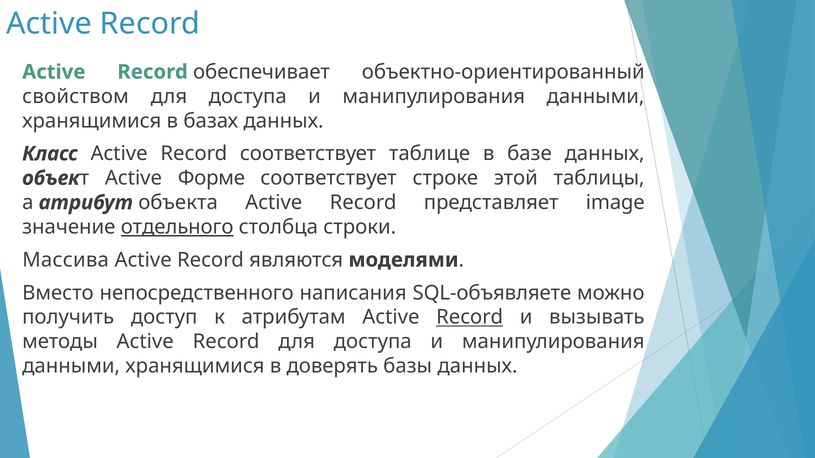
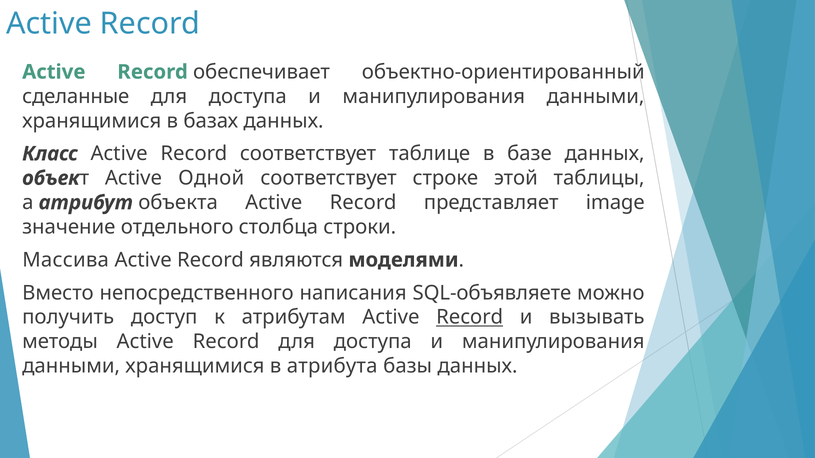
свойством: свойством -> сделанные
Форме: Форме -> Одной
отдельного underline: present -> none
доверять: доверять -> атрибута
